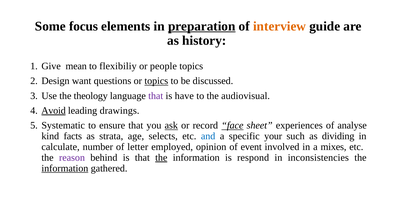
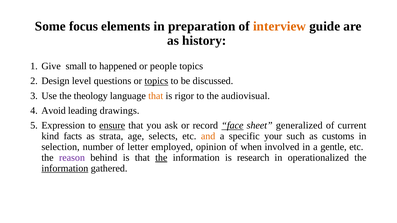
preparation underline: present -> none
mean: mean -> small
flexibiliy: flexibiliy -> happened
want: want -> level
that at (156, 96) colour: purple -> orange
have: have -> rigor
Avoid underline: present -> none
Systematic: Systematic -> Expression
ensure underline: none -> present
ask underline: present -> none
experiences: experiences -> generalized
analyse: analyse -> current
and colour: blue -> orange
dividing: dividing -> customs
calculate: calculate -> selection
event: event -> when
mixes: mixes -> gentle
respond: respond -> research
inconsistencies: inconsistencies -> operationalized
